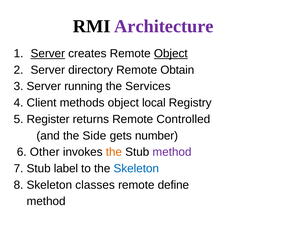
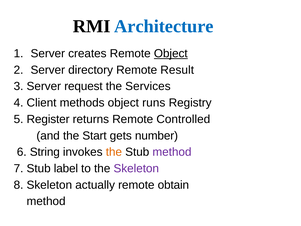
Architecture colour: purple -> blue
Server at (48, 53) underline: present -> none
Obtain: Obtain -> Result
running: running -> request
local: local -> runs
Side: Side -> Start
Other: Other -> String
Skeleton at (136, 168) colour: blue -> purple
classes: classes -> actually
define: define -> obtain
